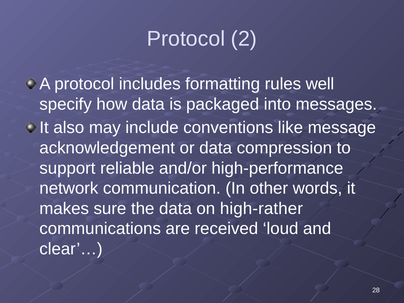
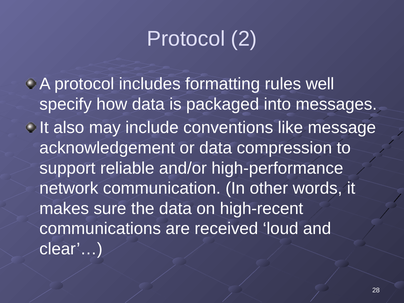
high-rather: high-rather -> high-recent
